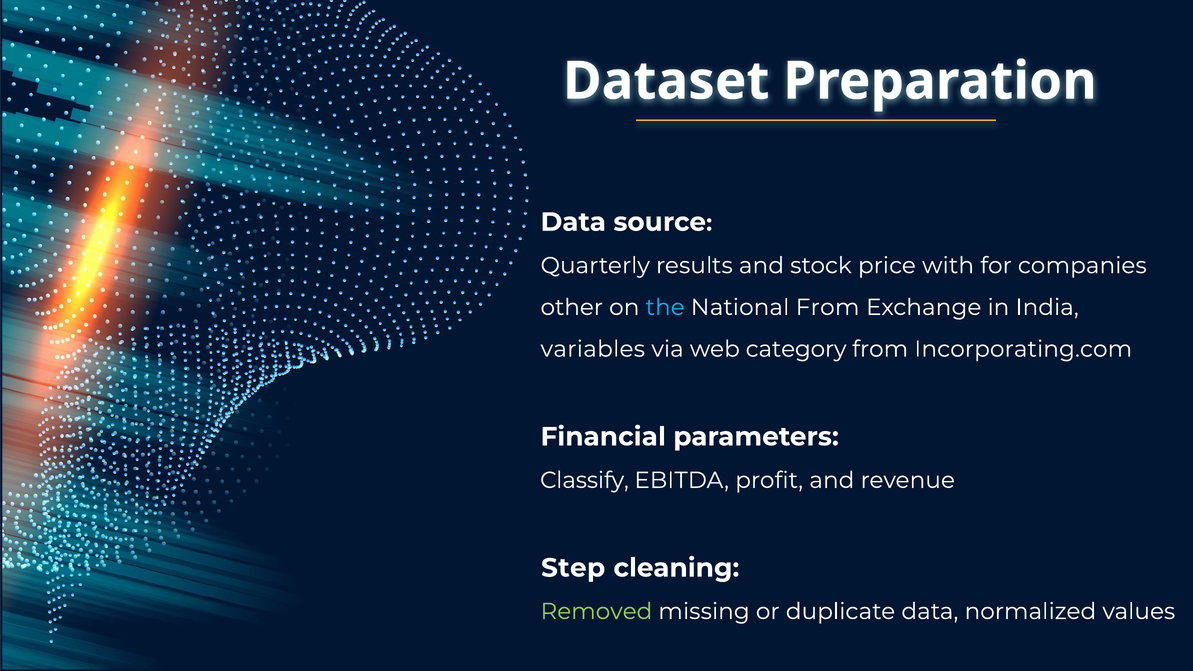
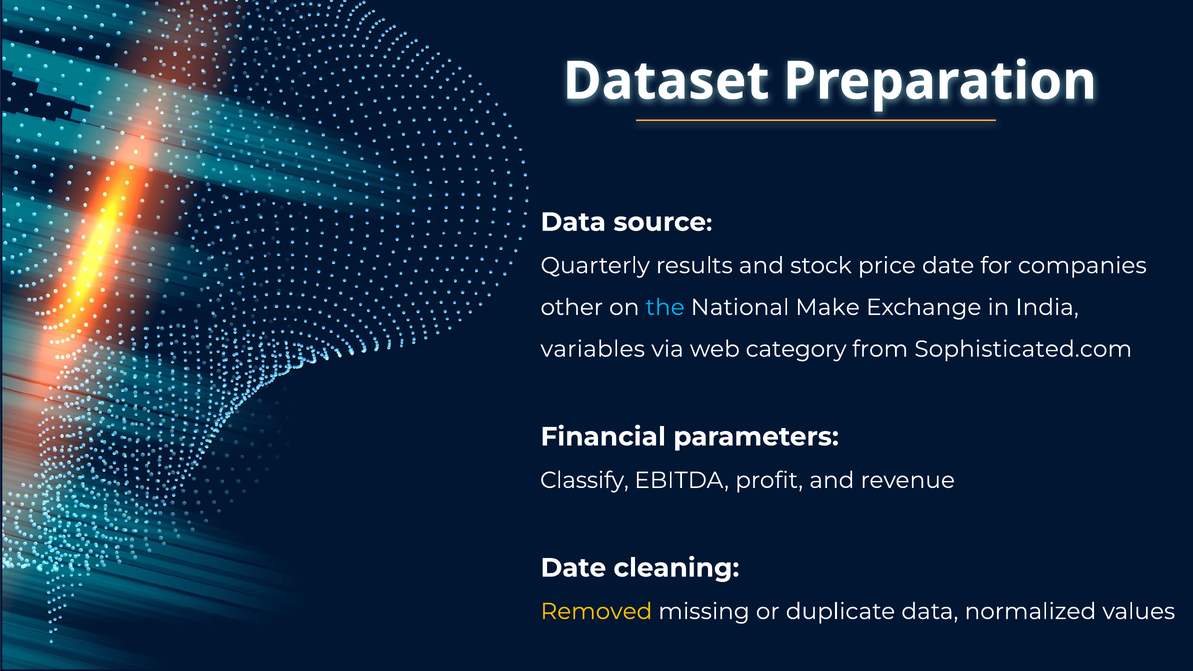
price with: with -> date
National From: From -> Make
Incorporating.com: Incorporating.com -> Sophisticated.com
Step at (573, 568): Step -> Date
Removed colour: light green -> yellow
